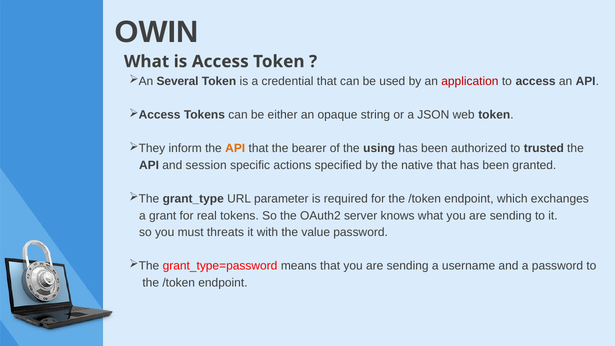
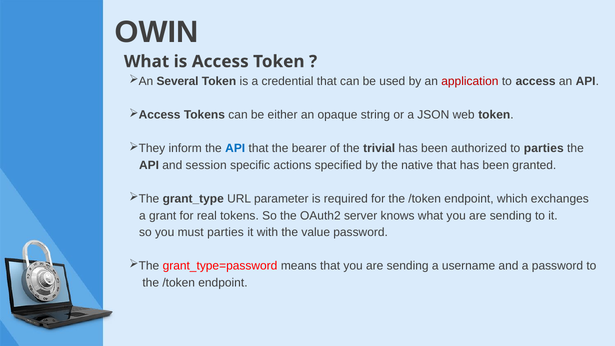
API at (235, 149) colour: orange -> blue
using: using -> trivial
to trusted: trusted -> parties
must threats: threats -> parties
